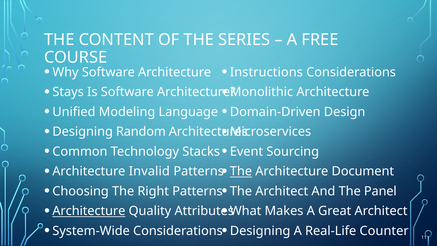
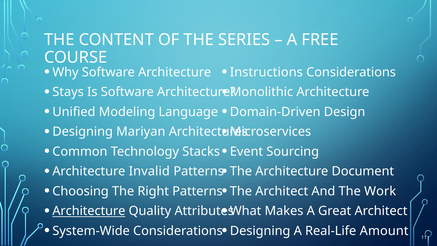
Random: Random -> Mariyan
The at (241, 171) underline: present -> none
Panel: Panel -> Work
Counter: Counter -> Amount
